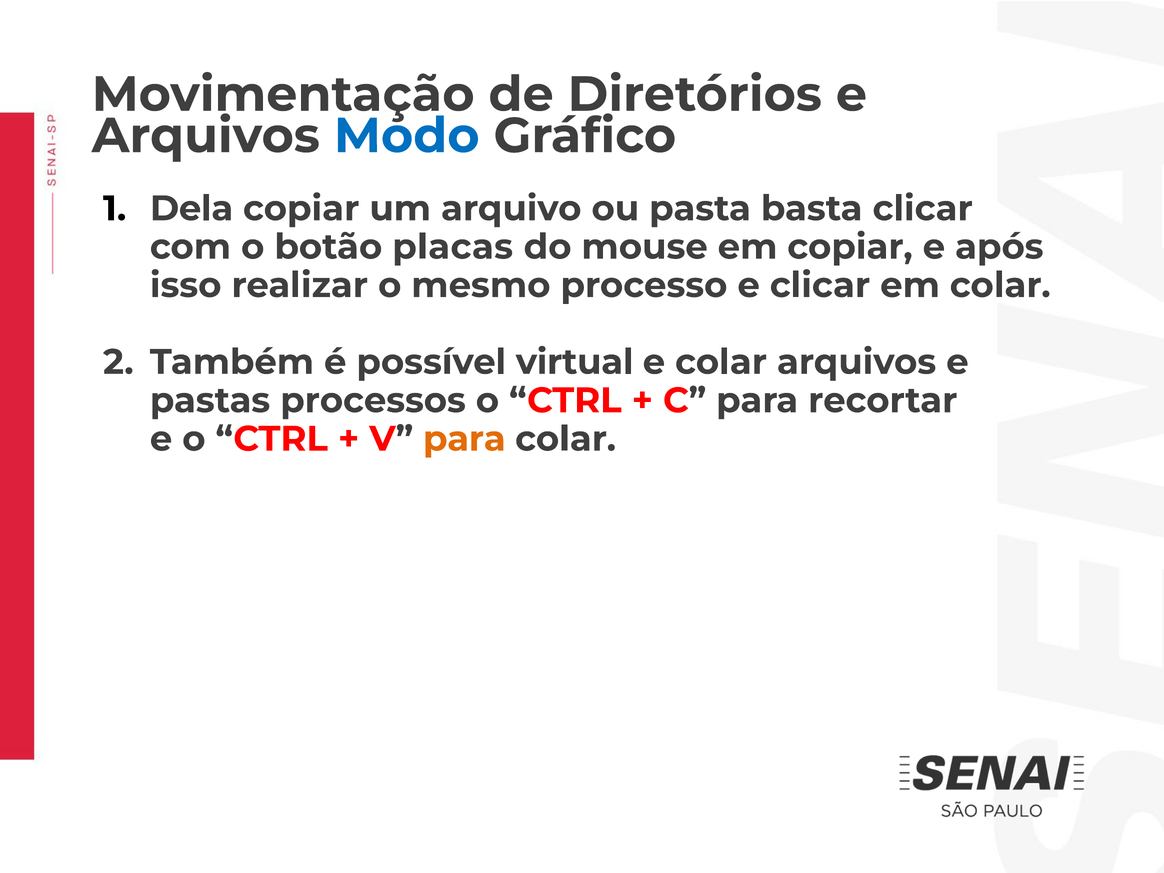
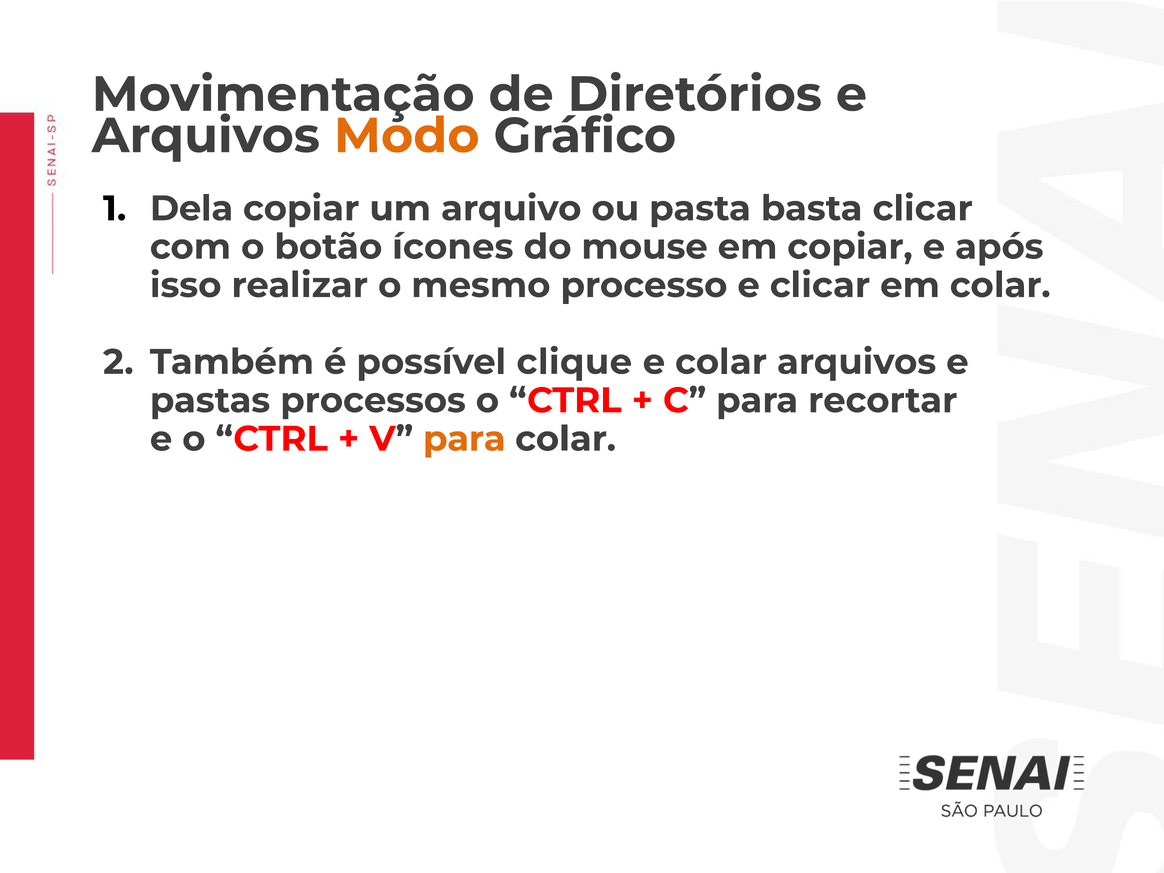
Modo colour: blue -> orange
placas: placas -> ícones
virtual: virtual -> clique
